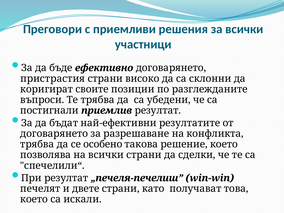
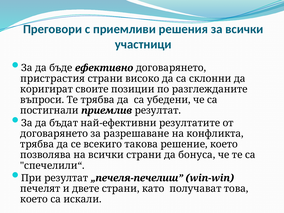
особено: особено -> всекиго
сделки: сделки -> бонуса
